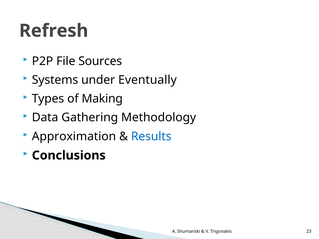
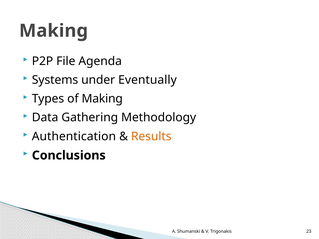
Refresh at (54, 31): Refresh -> Making
Sources: Sources -> Agenda
Approximation: Approximation -> Authentication
Results colour: blue -> orange
